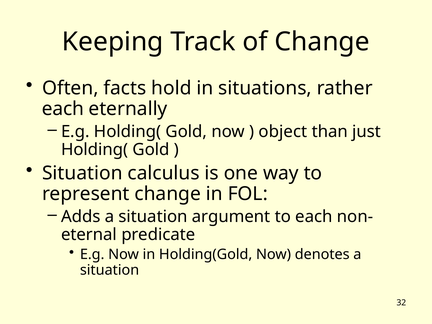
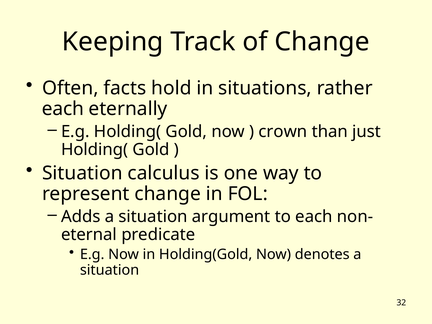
object: object -> crown
